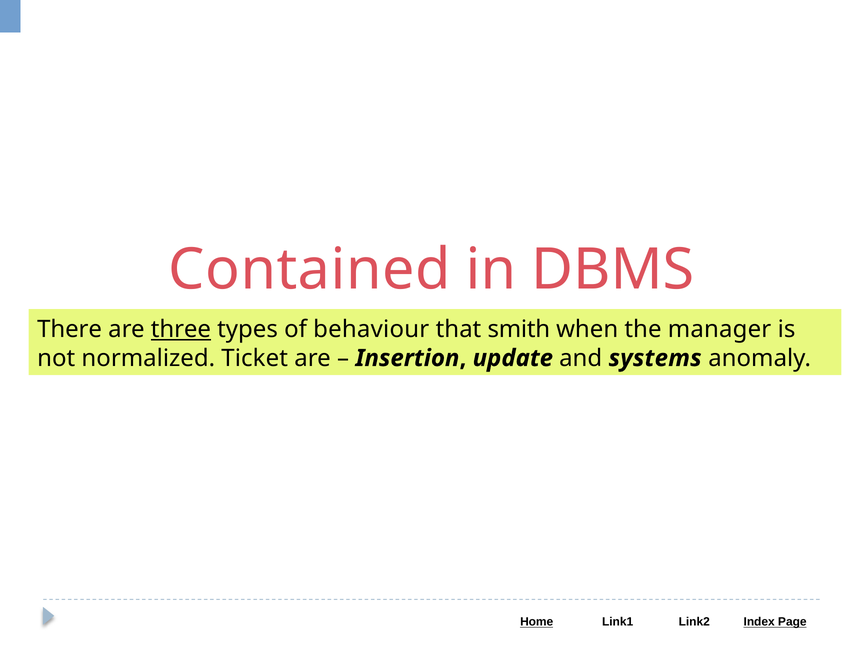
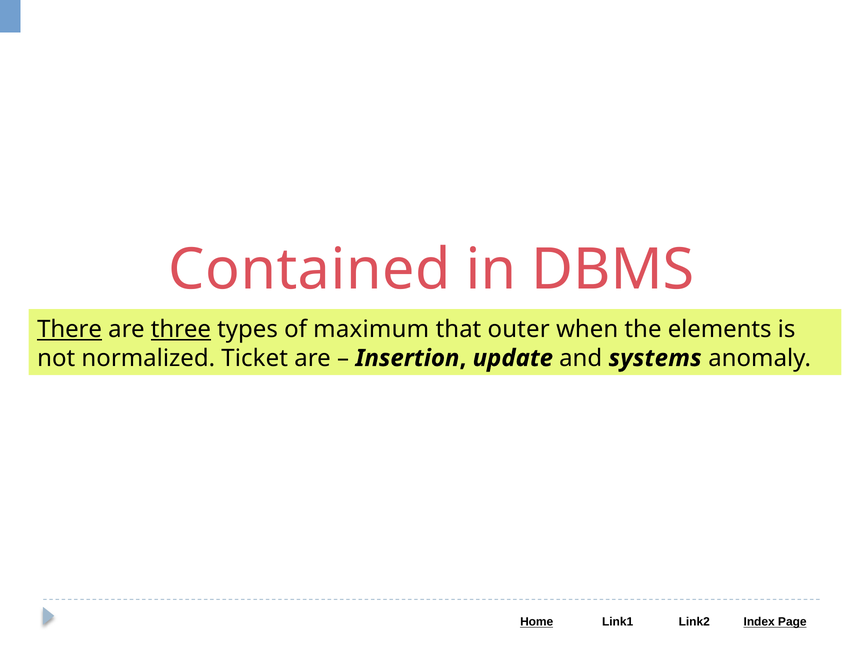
There underline: none -> present
behaviour: behaviour -> maximum
smith: smith -> outer
manager: manager -> elements
